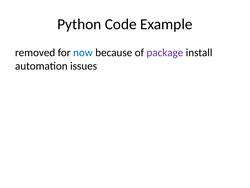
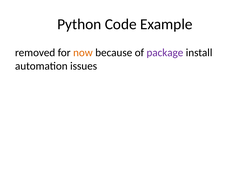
now colour: blue -> orange
